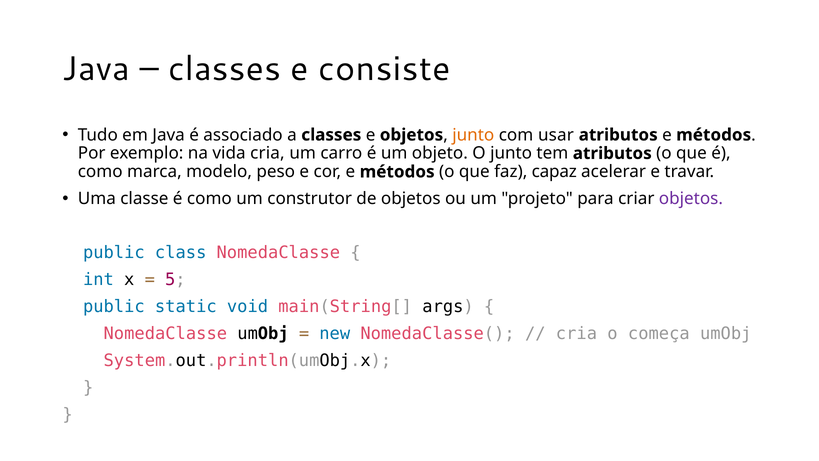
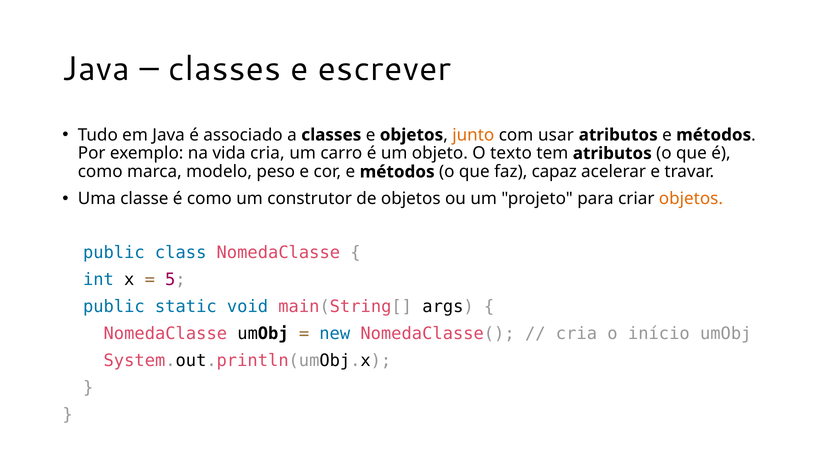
consiste: consiste -> escrever
O junto: junto -> texto
objetos at (691, 199) colour: purple -> orange
começa: começa -> início
